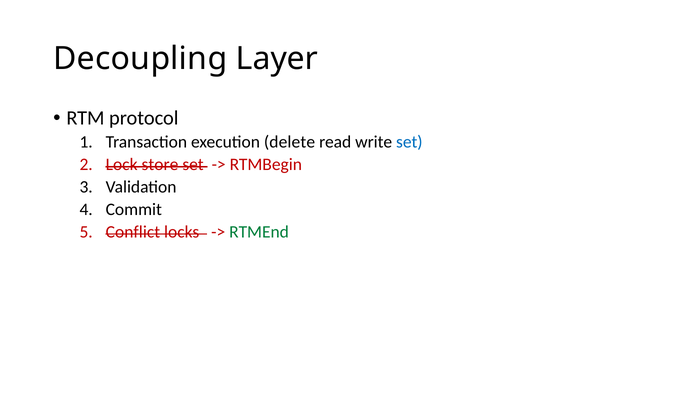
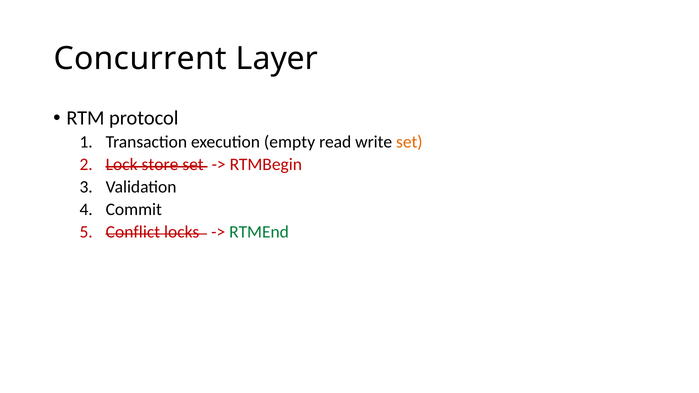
Decoupling: Decoupling -> Concurrent
delete: delete -> empty
set at (409, 142) colour: blue -> orange
